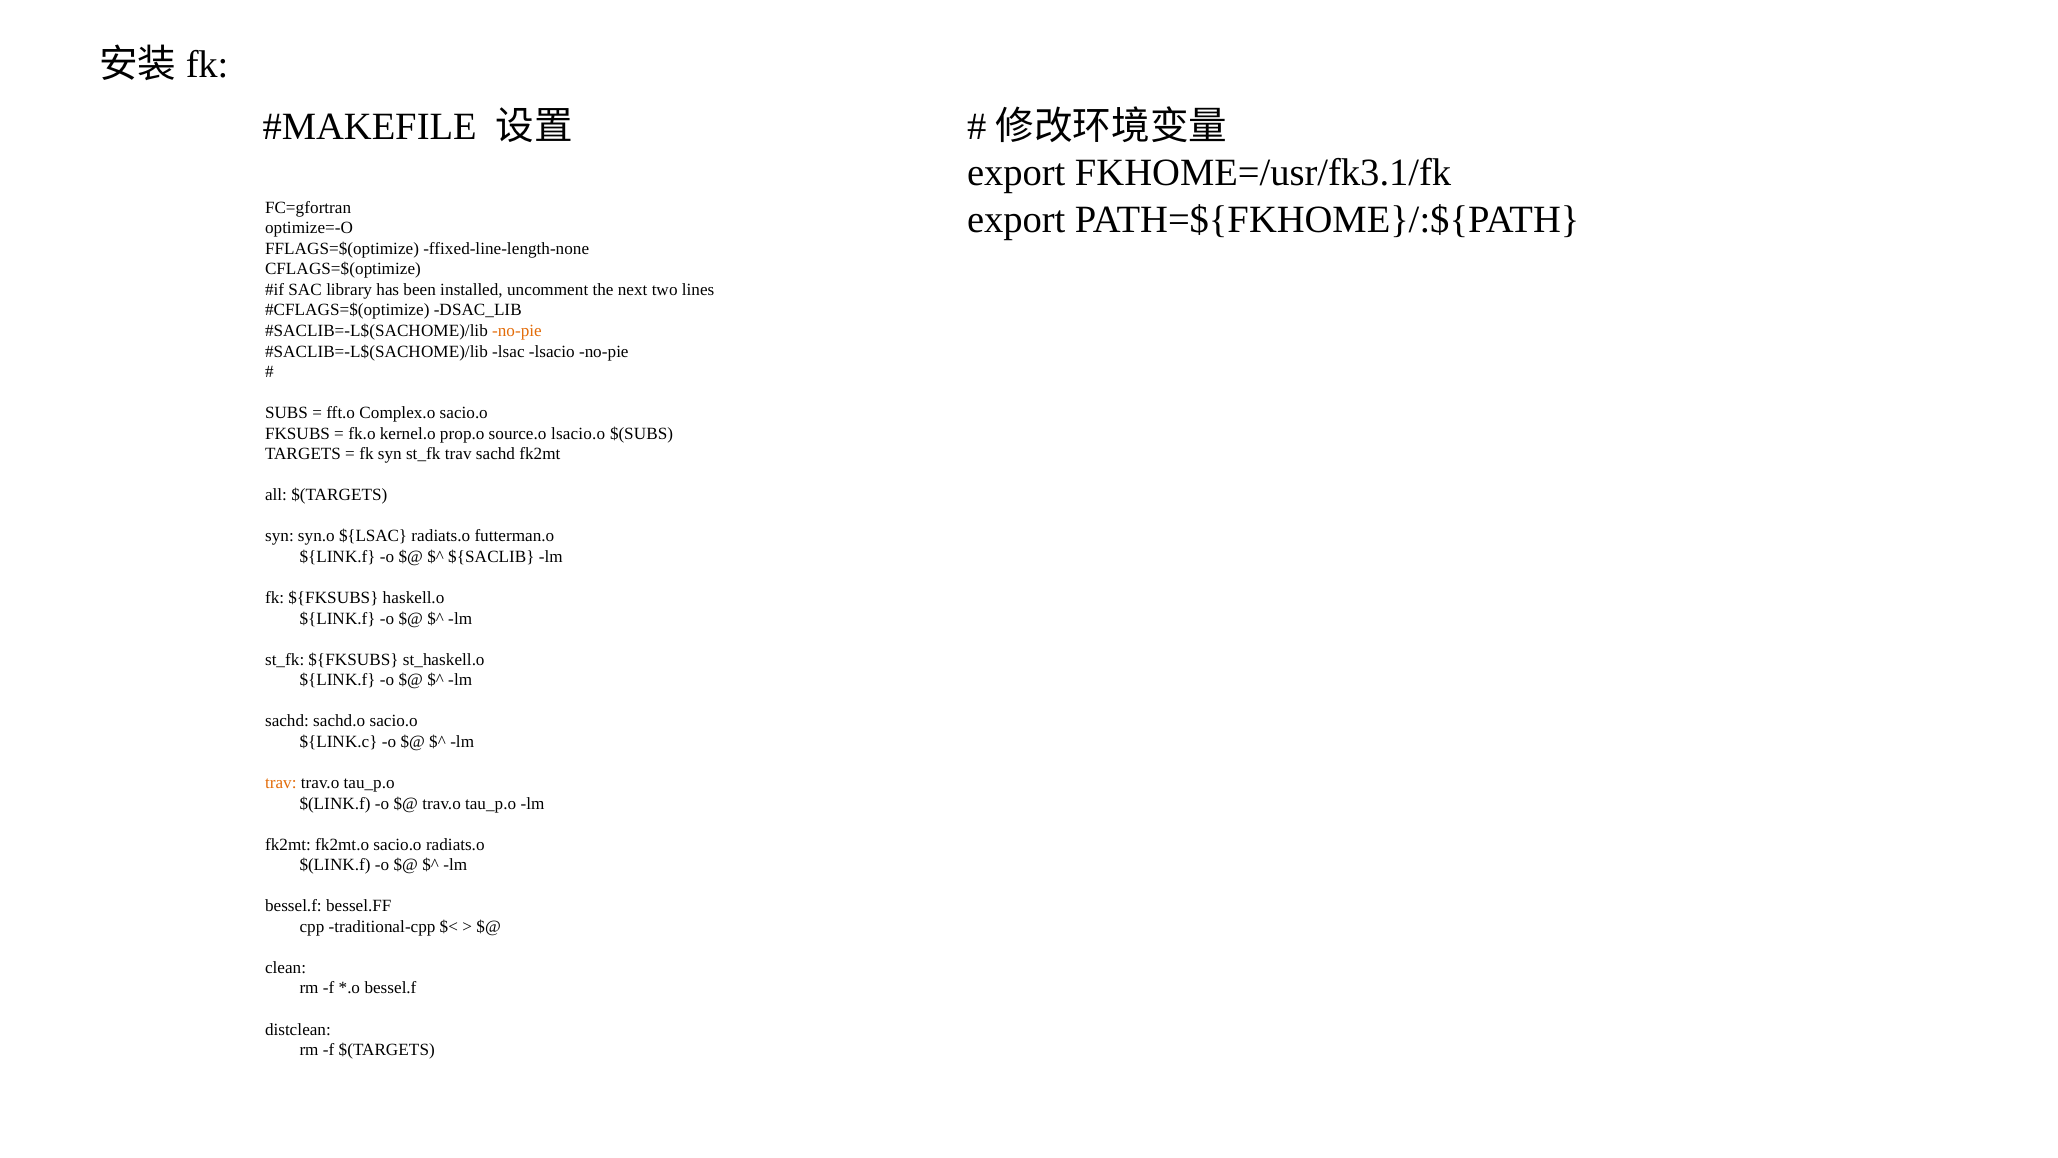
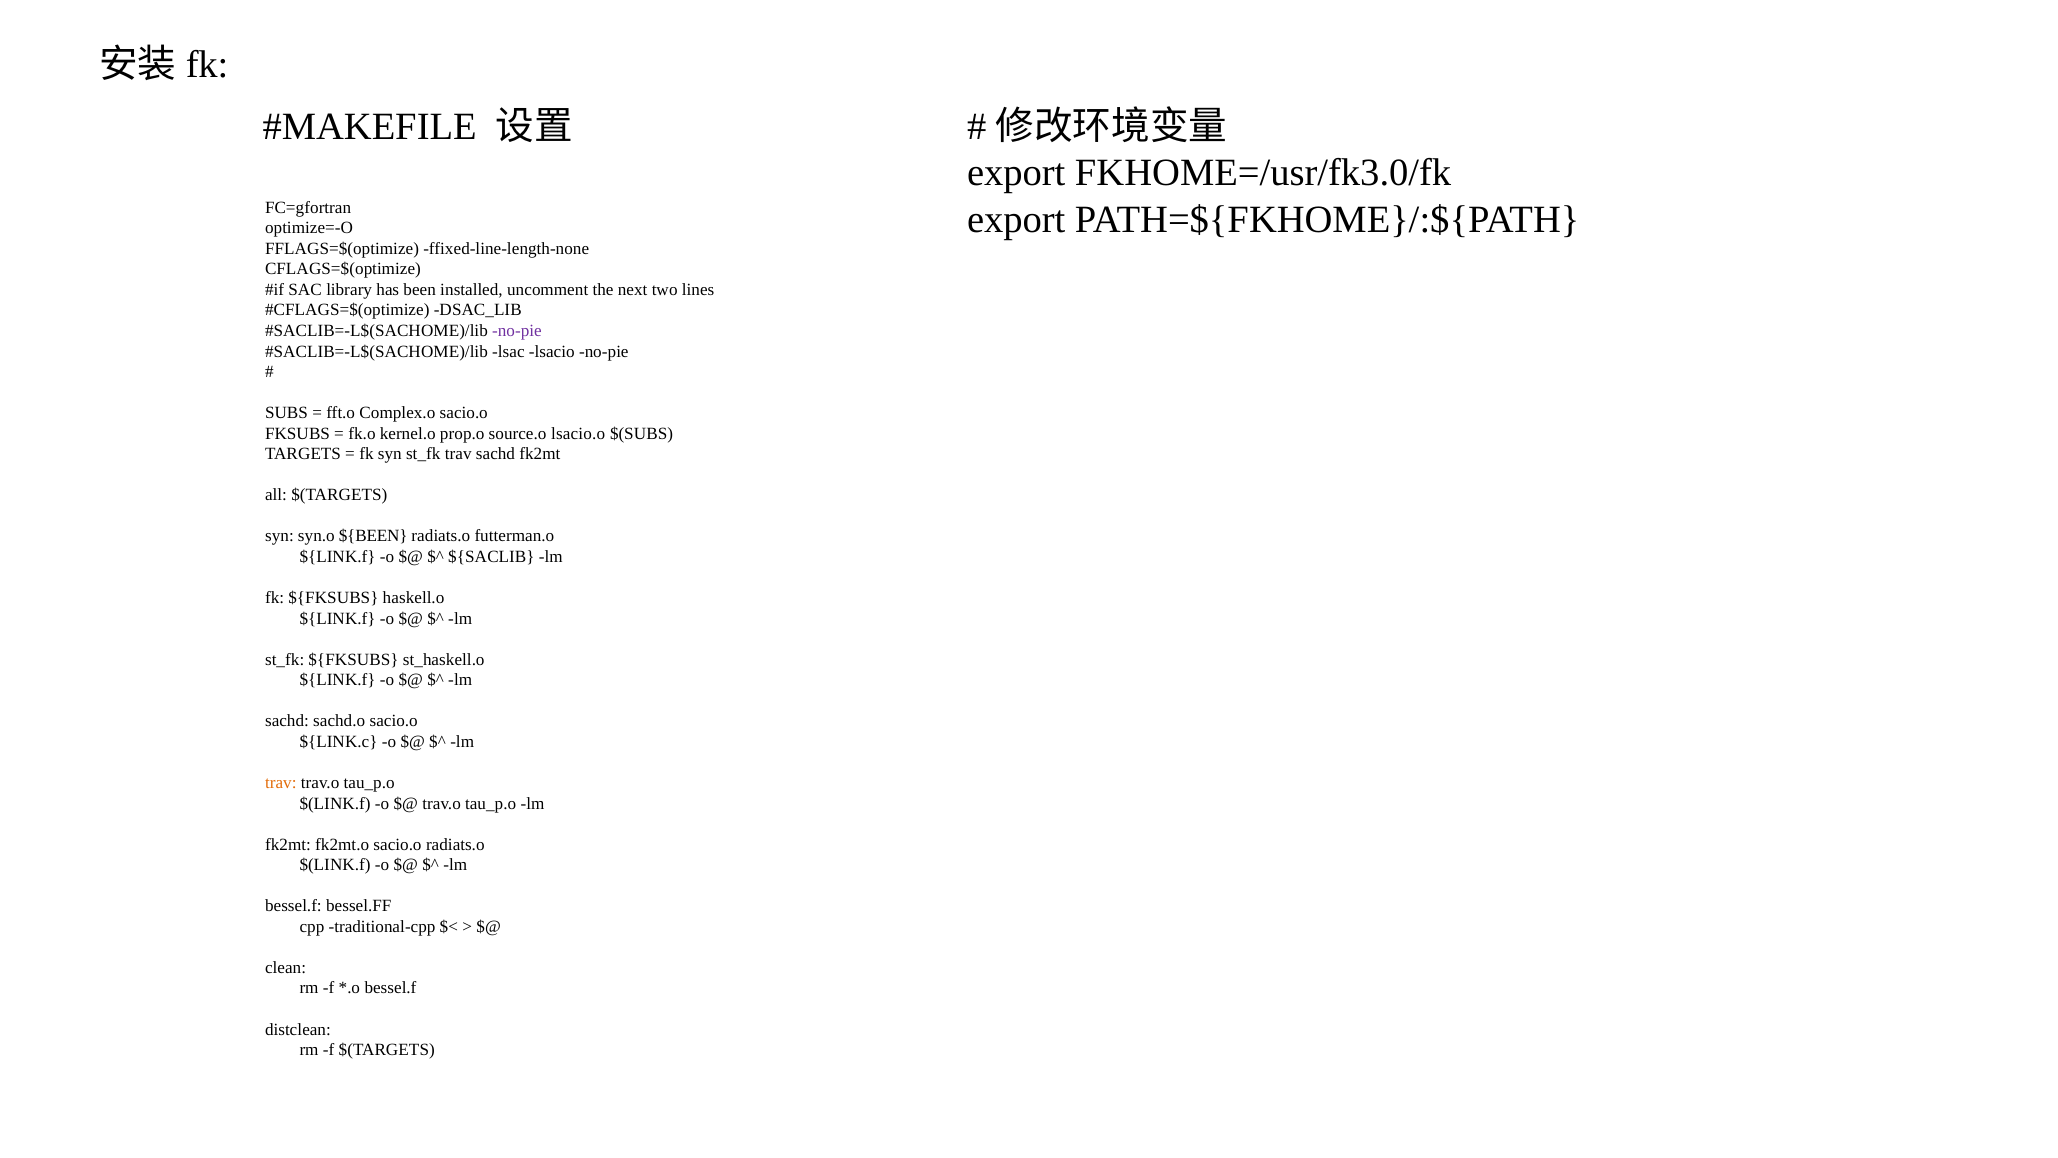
FKHOME=/usr/fk3.1/fk: FKHOME=/usr/fk3.1/fk -> FKHOME=/usr/fk3.0/fk
no-pie at (517, 331) colour: orange -> purple
${LSAC: ${LSAC -> ${BEEN
